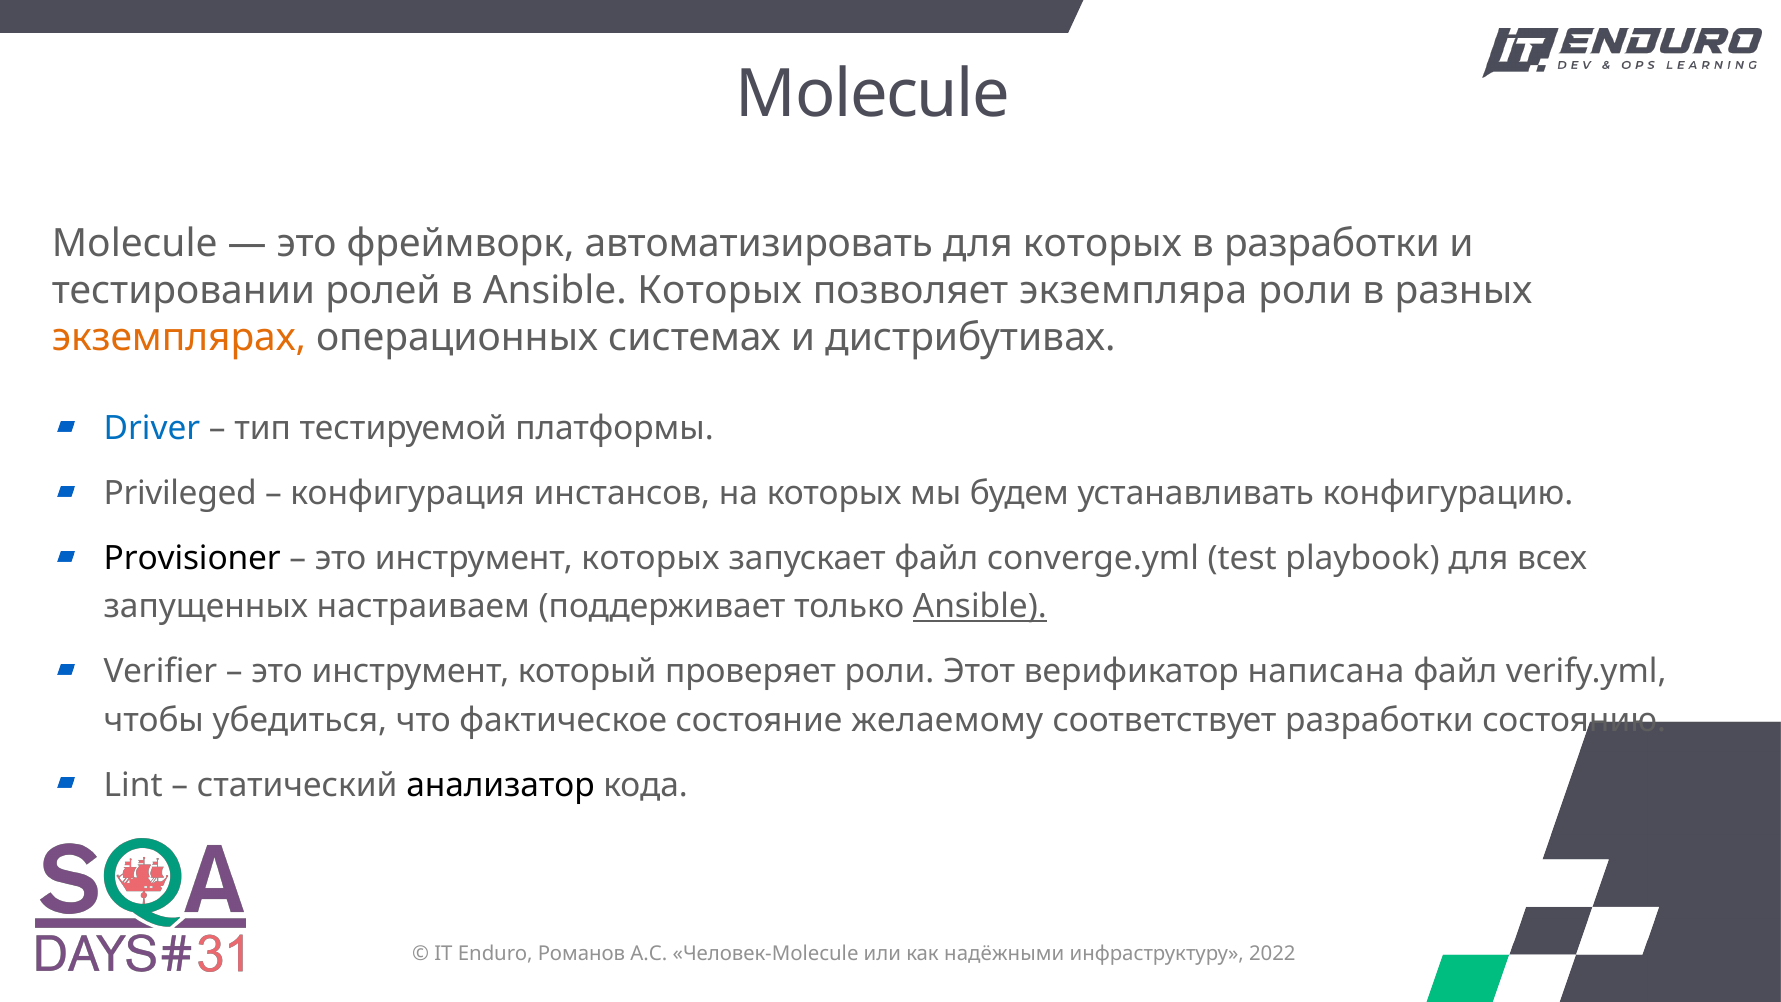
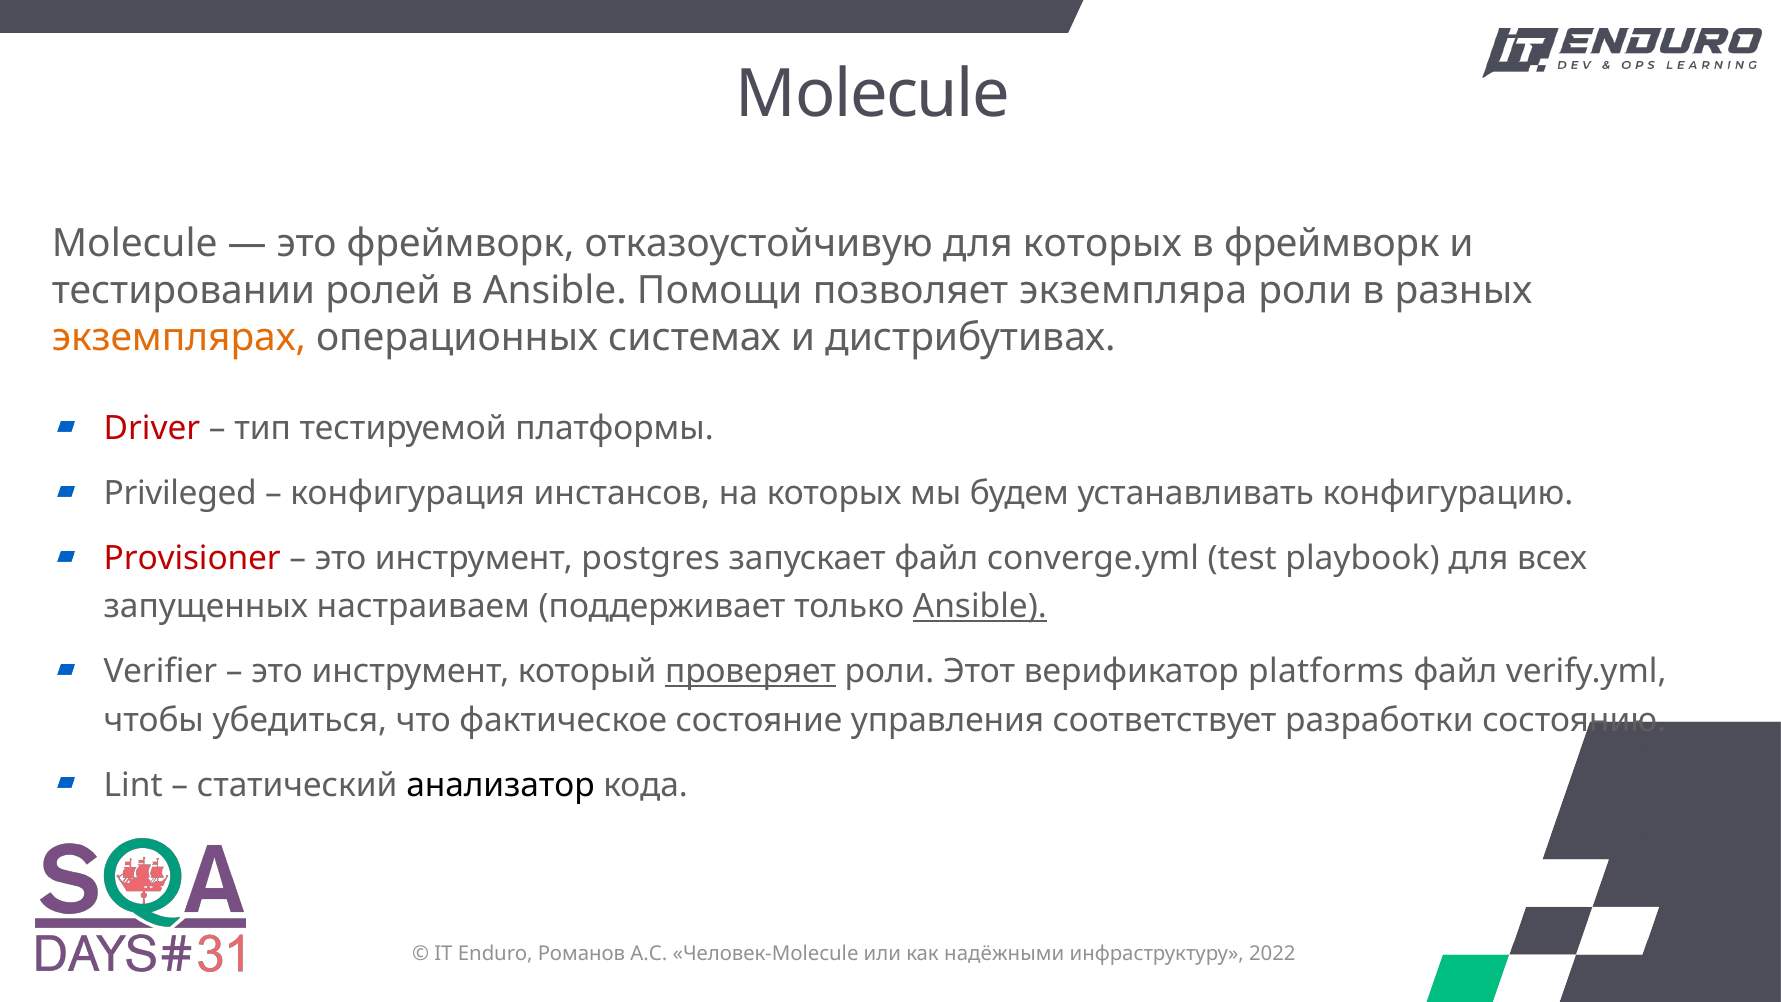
автоматизировать: автоматизировать -> отказоустойчивую
в разработки: разработки -> фреймворк
Ansible Которых: Которых -> Помощи
Driver colour: blue -> red
Provisioner colour: black -> red
инструмент которых: которых -> postgres
проверяет underline: none -> present
написанa: написанa -> platforms
желаемому: желаемому -> управления
